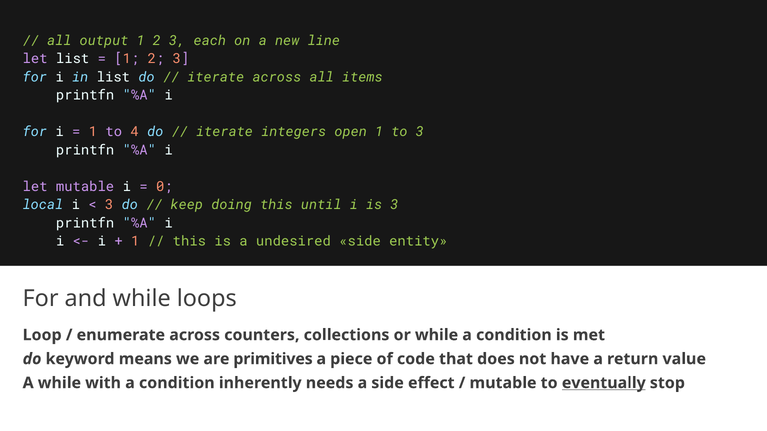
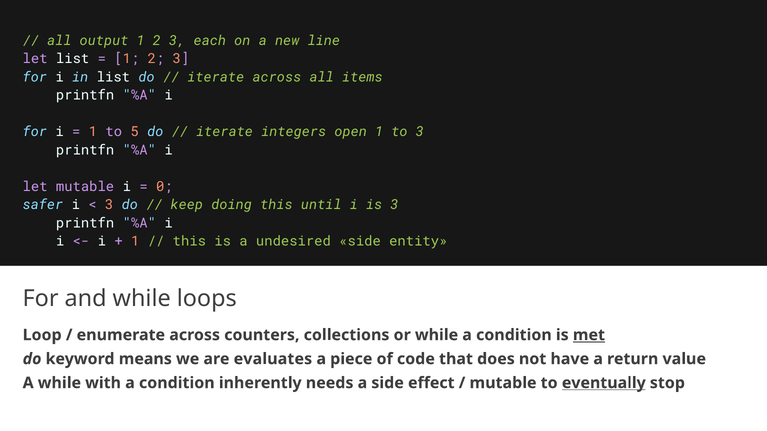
4: 4 -> 5
local: local -> safer
met underline: none -> present
primitives: primitives -> evaluates
